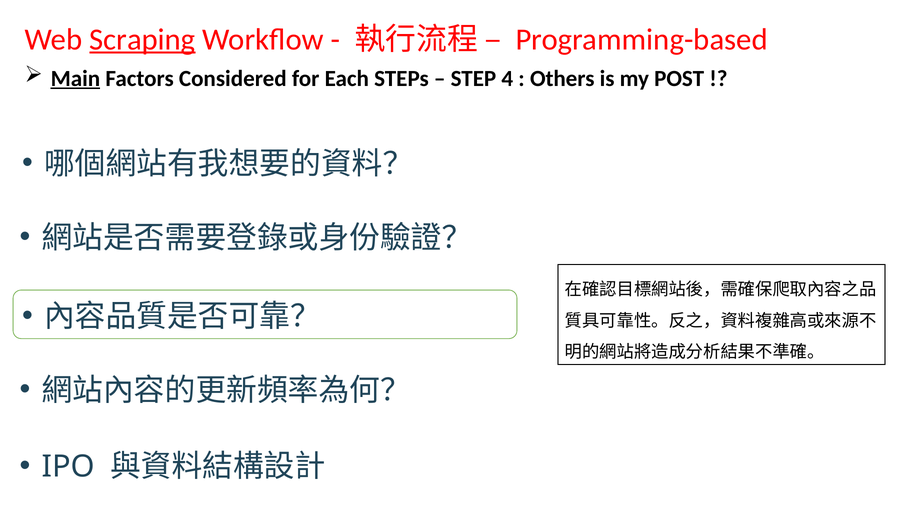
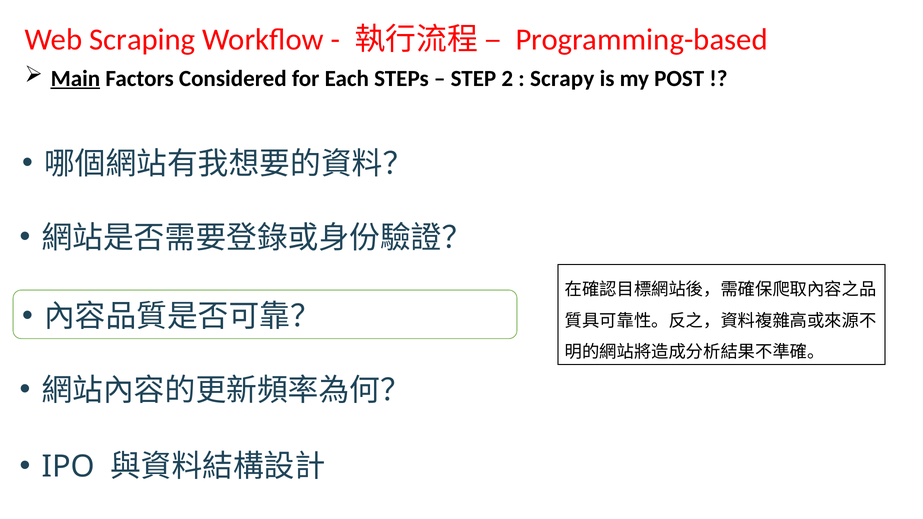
Scraping underline: present -> none
4: 4 -> 2
Others: Others -> Scrapy
